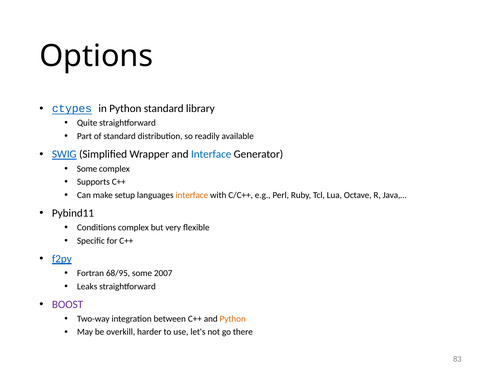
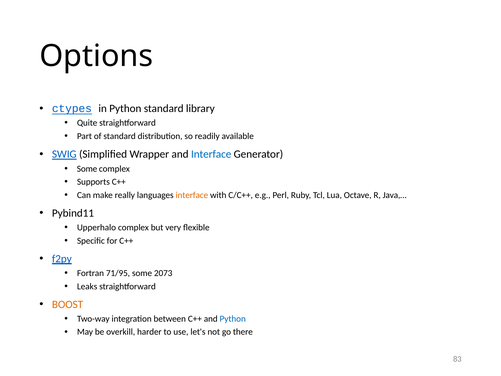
setup: setup -> really
Conditions: Conditions -> Upperhalo
68/95: 68/95 -> 71/95
2007: 2007 -> 2073
BOOST colour: purple -> orange
Python at (233, 319) colour: orange -> blue
